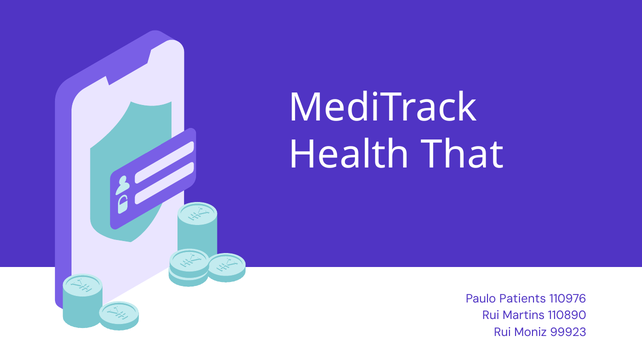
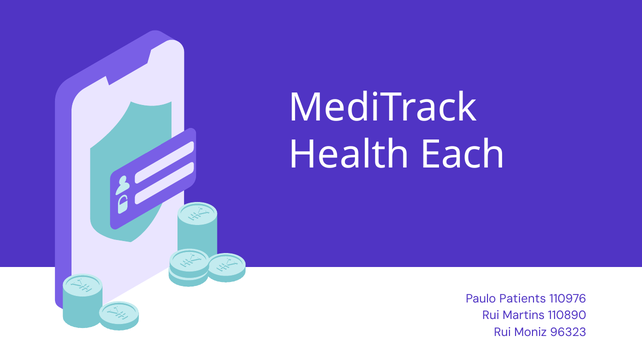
That: That -> Each
99923: 99923 -> 96323
